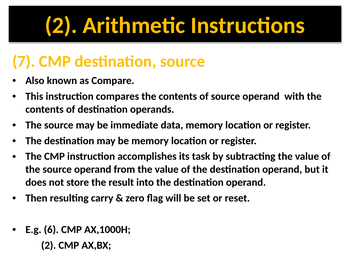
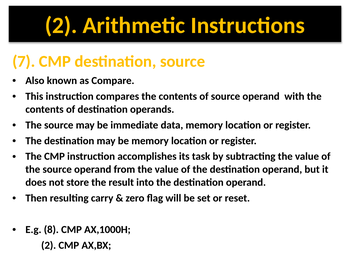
6: 6 -> 8
